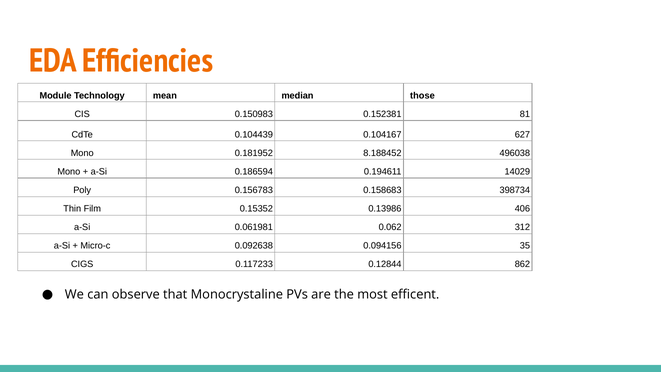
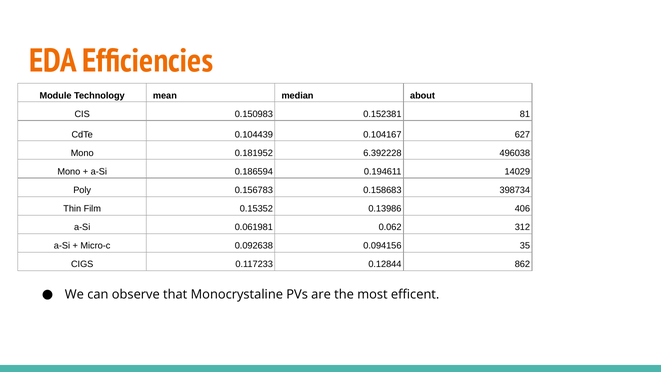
those: those -> about
8.188452: 8.188452 -> 6.392228
